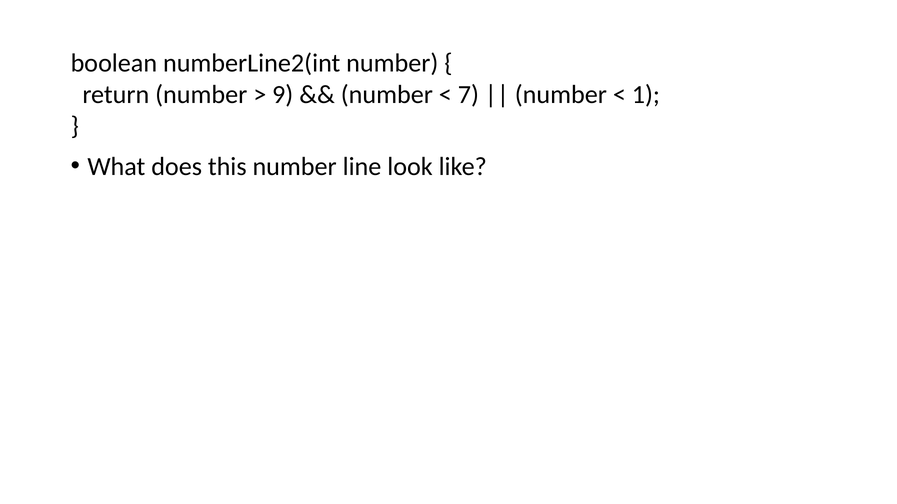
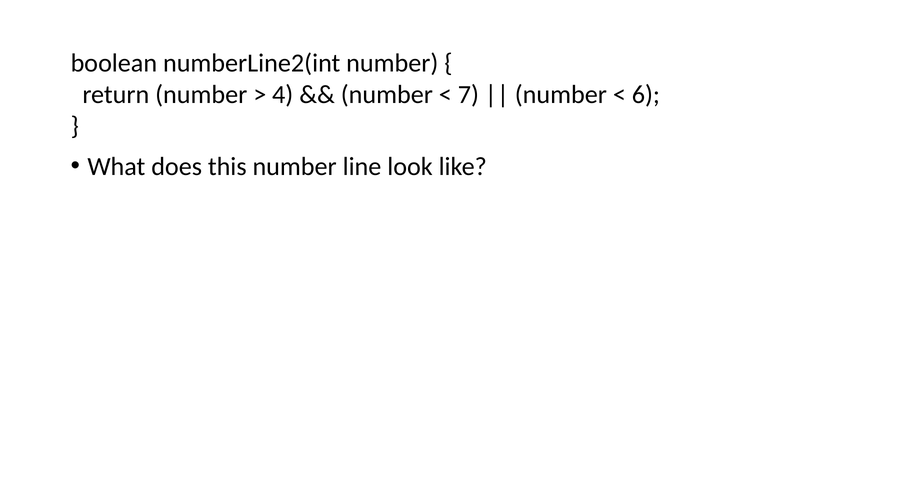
9: 9 -> 4
1: 1 -> 6
